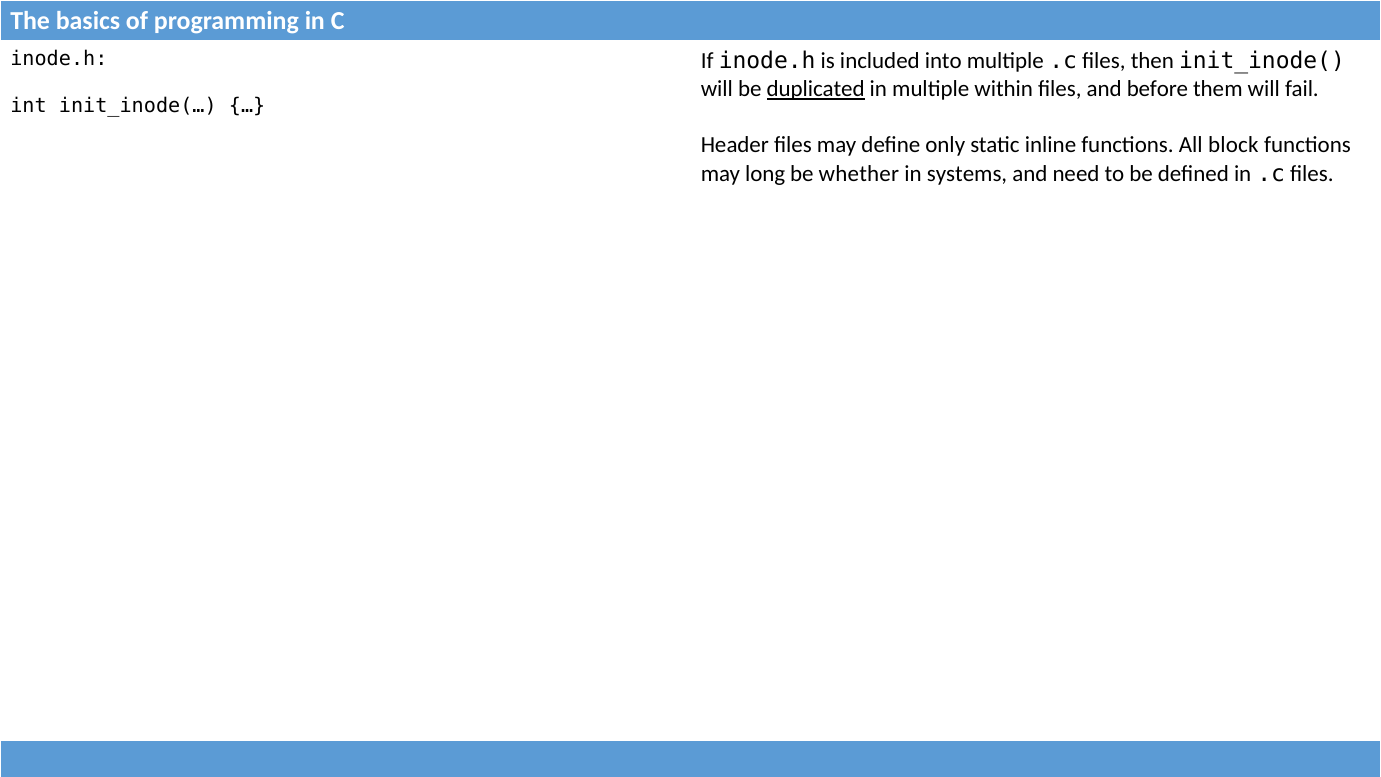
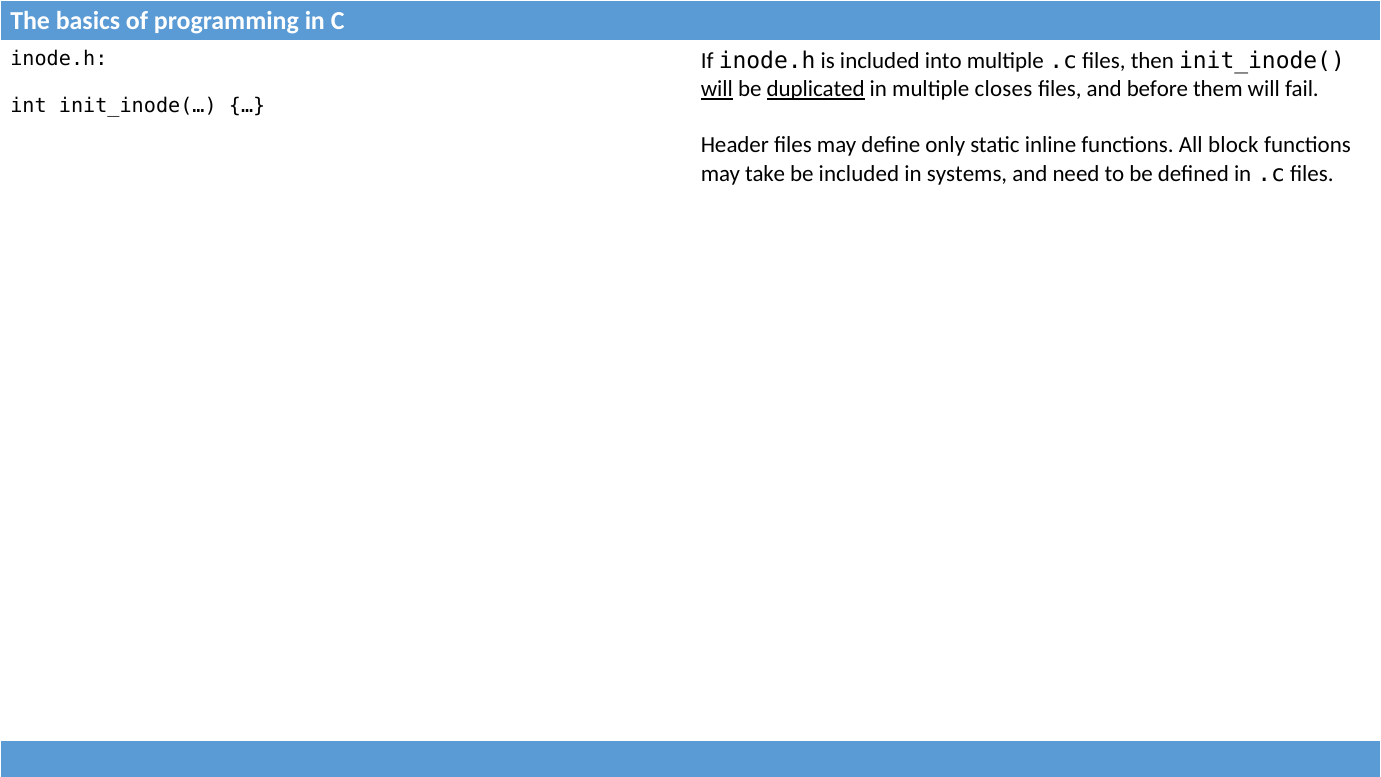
will at (717, 89) underline: none -> present
within: within -> closes
long: long -> take
be whether: whether -> included
